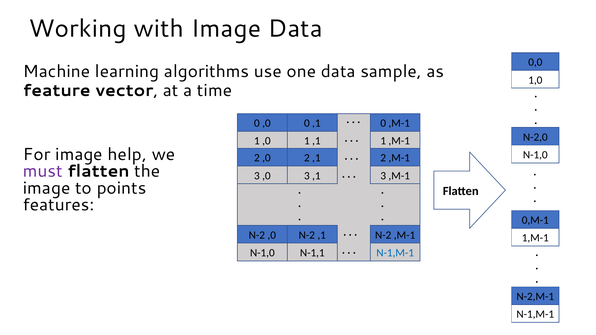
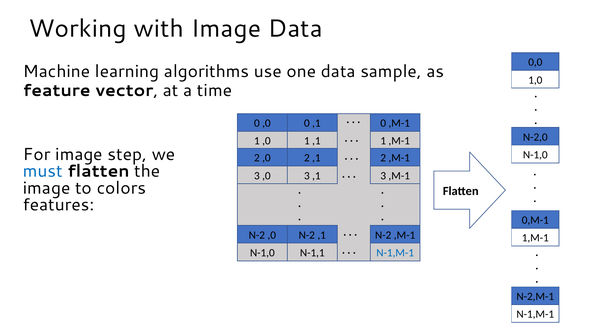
help: help -> step
must colour: purple -> blue
points: points -> colors
